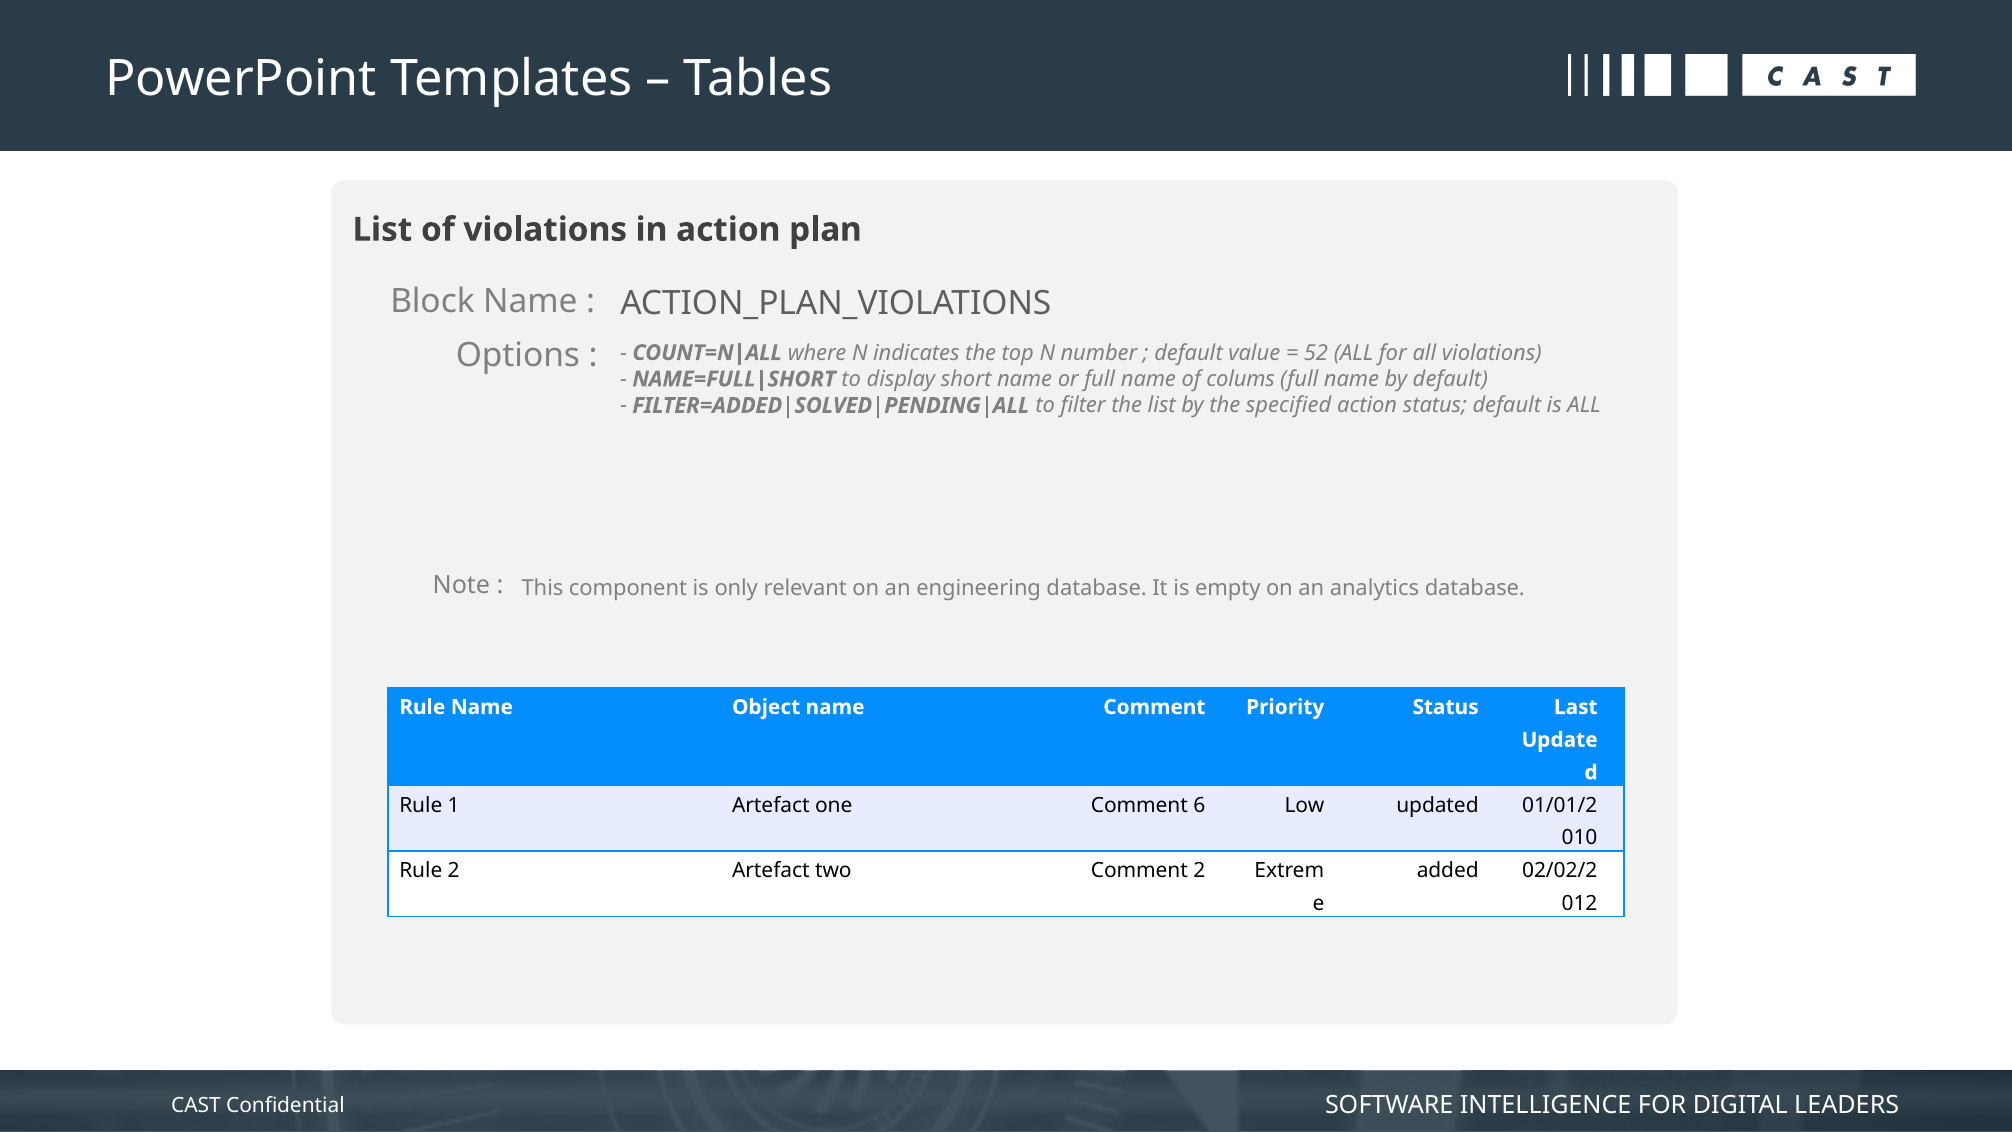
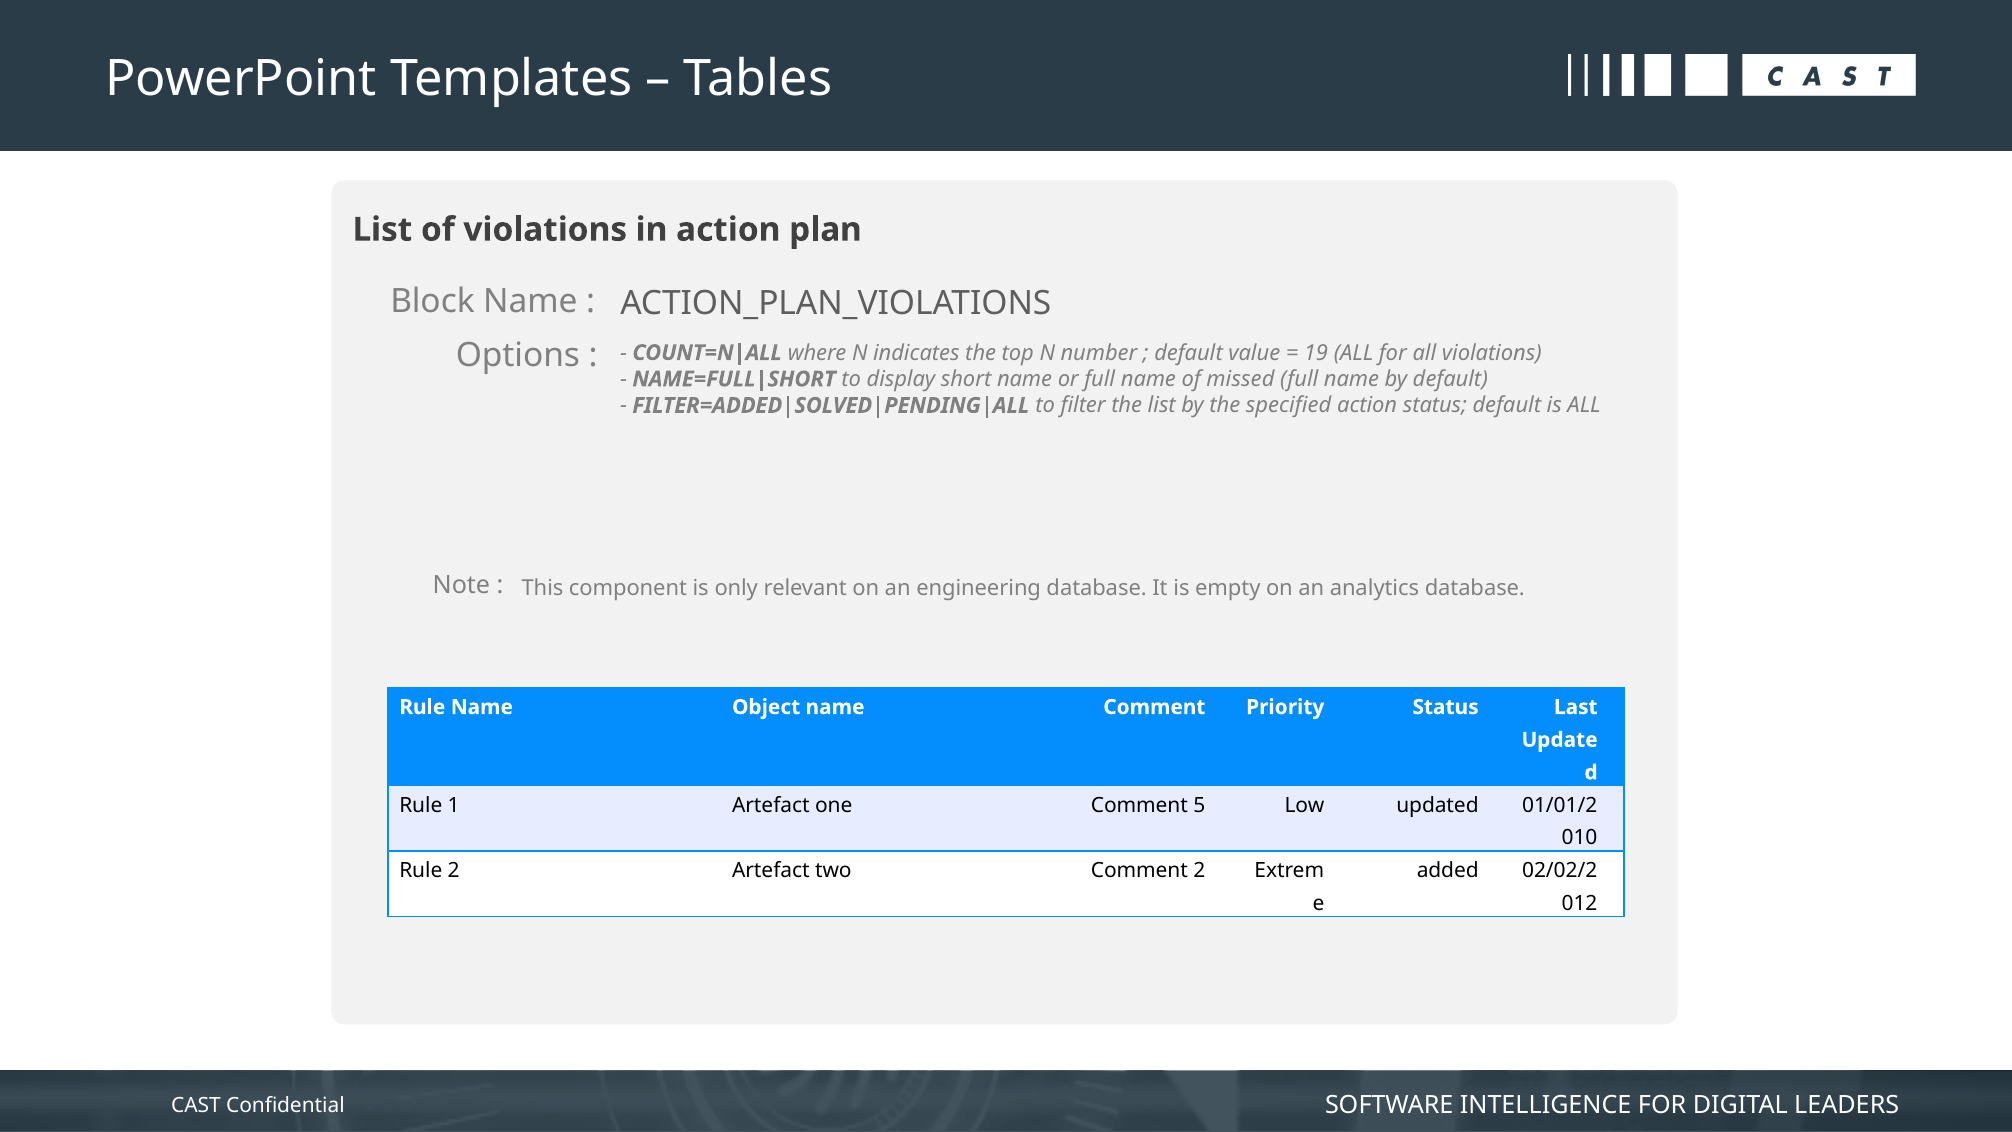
52: 52 -> 19
colums: colums -> missed
6: 6 -> 5
